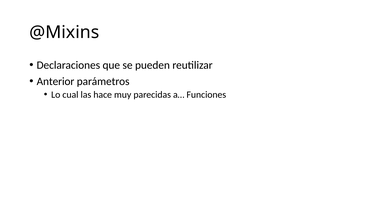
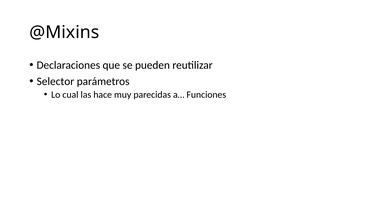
Anterior: Anterior -> Selector
